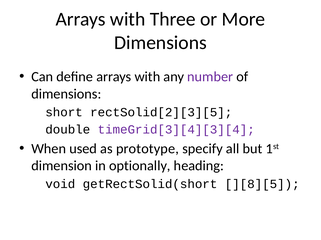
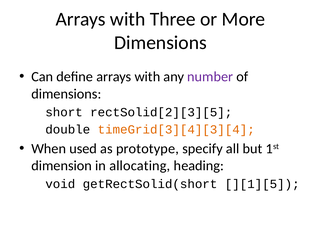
timeGrid[3][4][3][4 colour: purple -> orange
optionally: optionally -> allocating
][8][5: ][8][5 -> ][1][5
